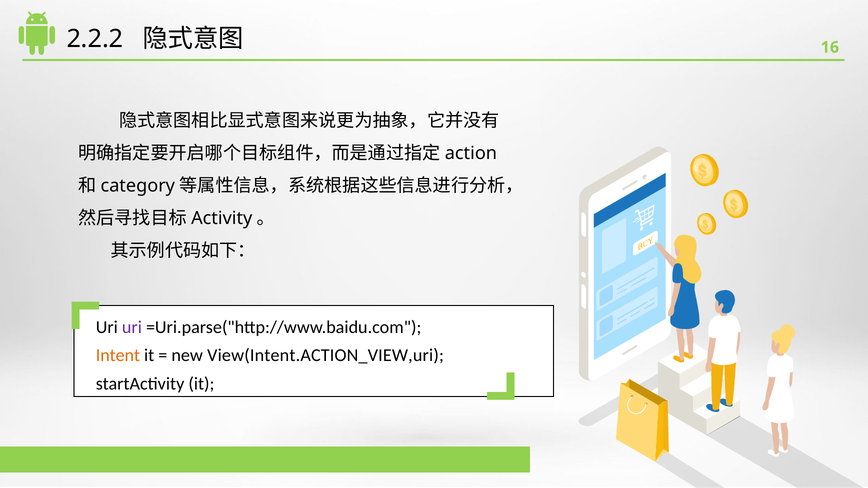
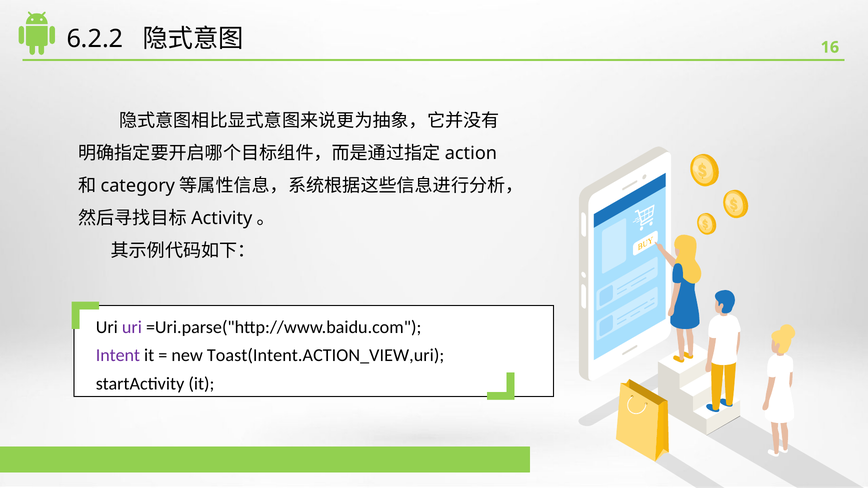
2.2.2: 2.2.2 -> 6.2.2
Intent colour: orange -> purple
View(Intent.ACTION_VIEW,uri: View(Intent.ACTION_VIEW,uri -> Toast(Intent.ACTION_VIEW,uri
